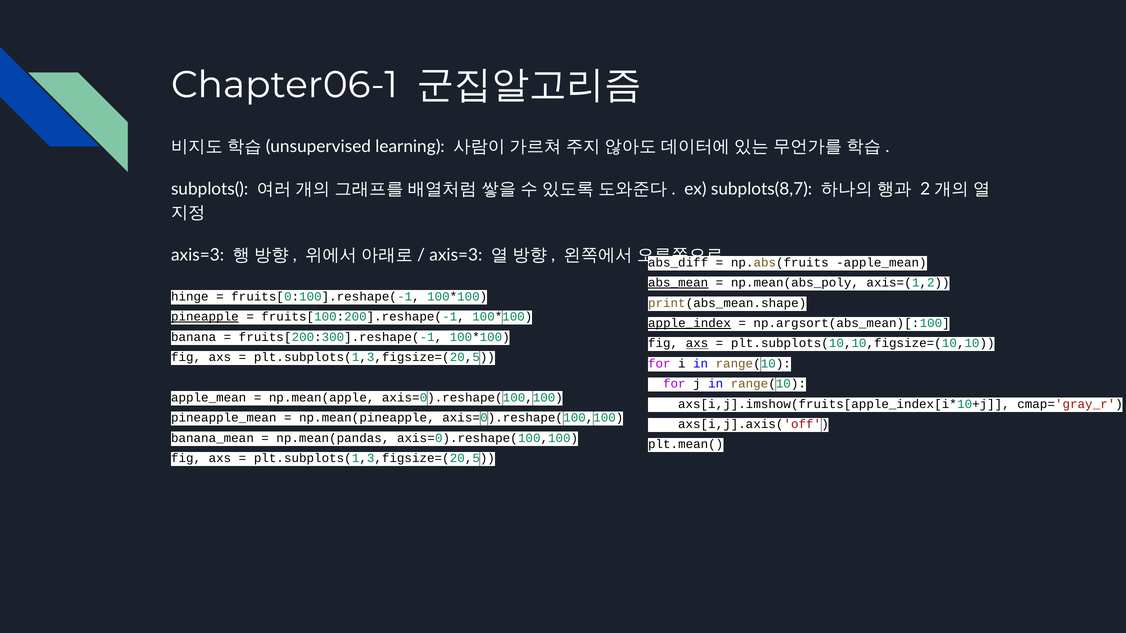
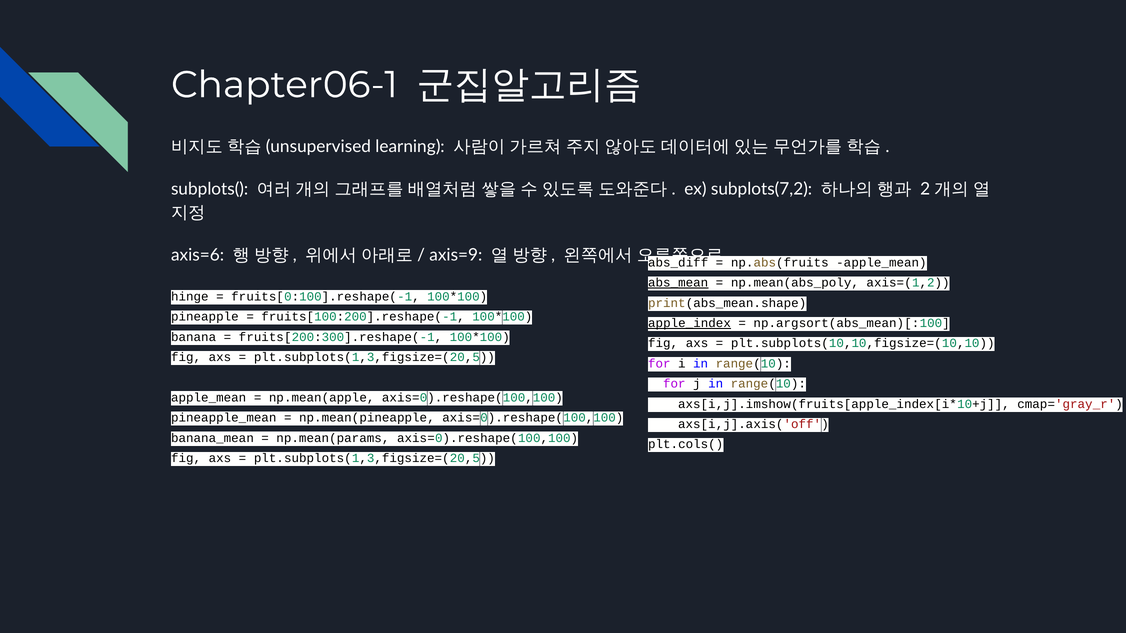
subplots(8,7: subplots(8,7 -> subplots(7,2
axis=3 at (198, 255): axis=3 -> axis=6
axis=3 at (456, 255): axis=3 -> axis=9
pineapple underline: present -> none
axs at (697, 344) underline: present -> none
np.mean(pandas: np.mean(pandas -> np.mean(params
plt.mean(: plt.mean( -> plt.cols(
